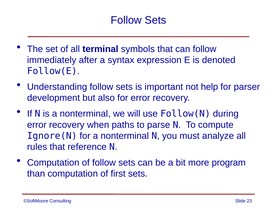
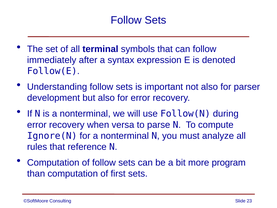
not help: help -> also
paths: paths -> versa
